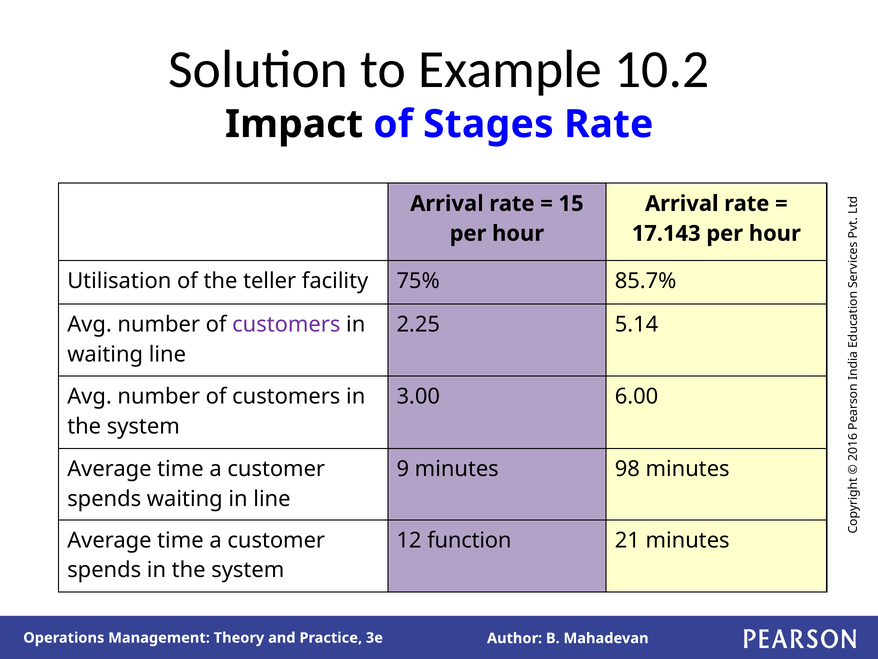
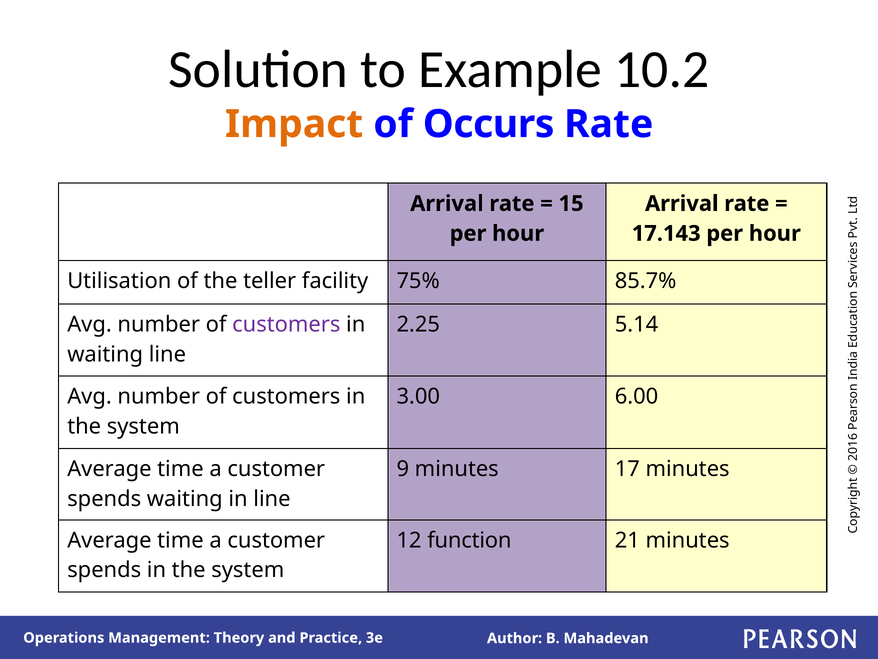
Impact colour: black -> orange
Stages: Stages -> Occurs
98: 98 -> 17
